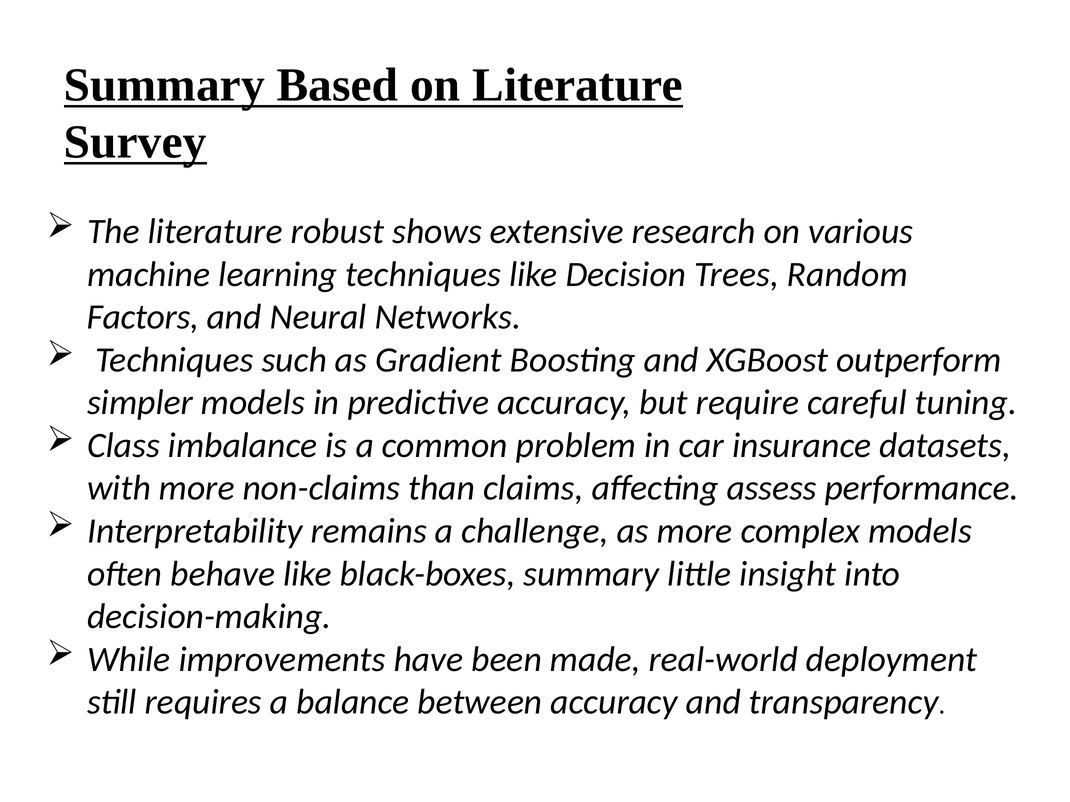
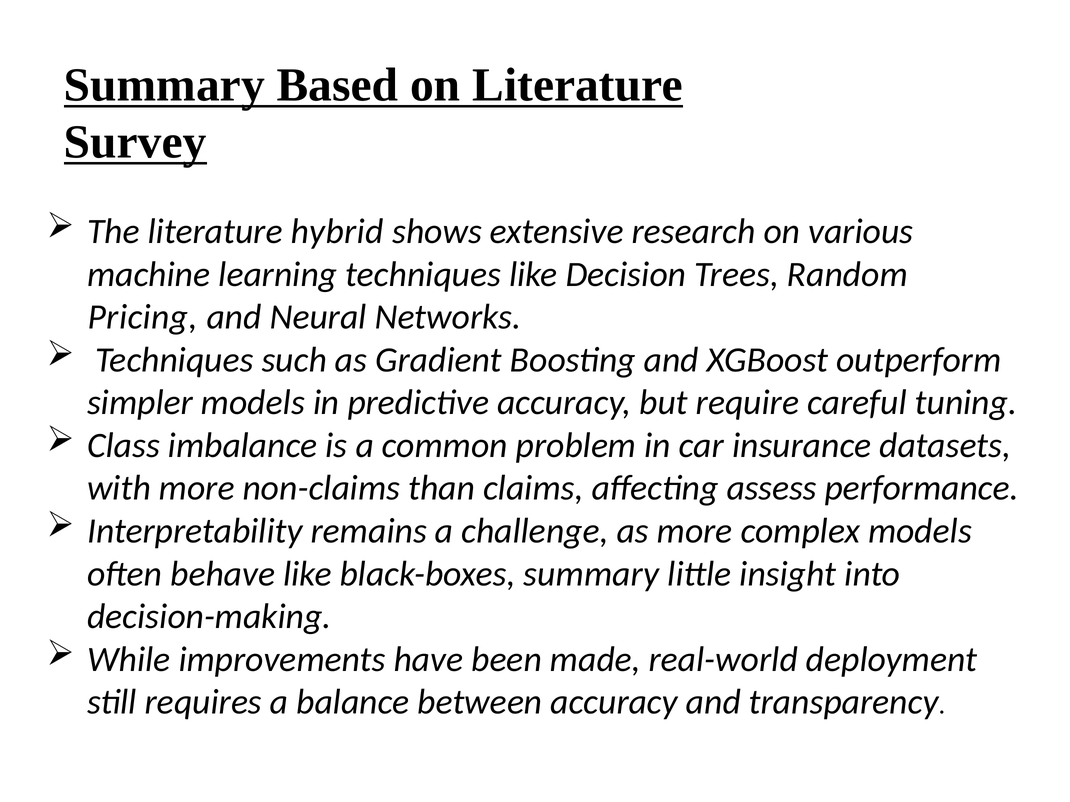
robust: robust -> hybrid
Factors: Factors -> Pricing
